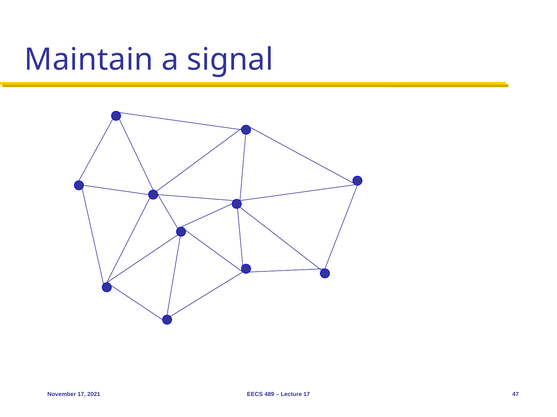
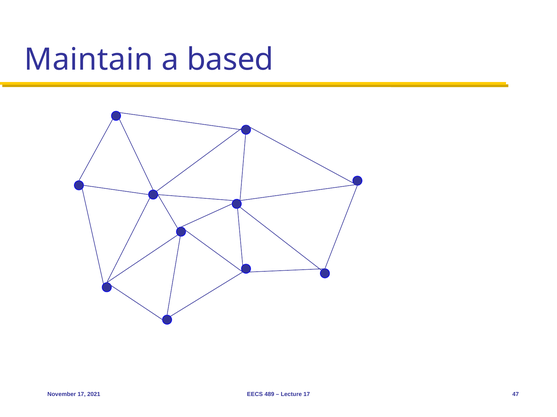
signal: signal -> based
